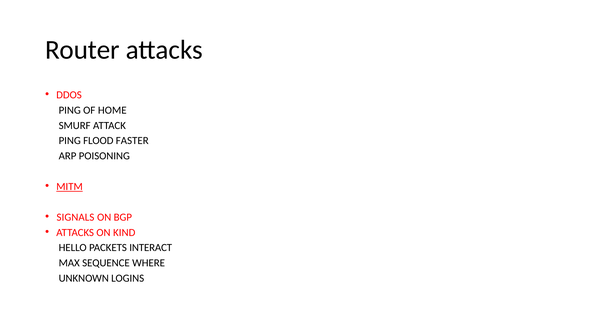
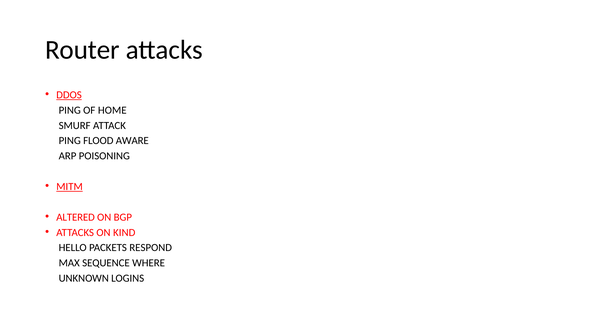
DDOS underline: none -> present
FASTER: FASTER -> AWARE
SIGNALS: SIGNALS -> ALTERED
INTERACT: INTERACT -> RESPOND
